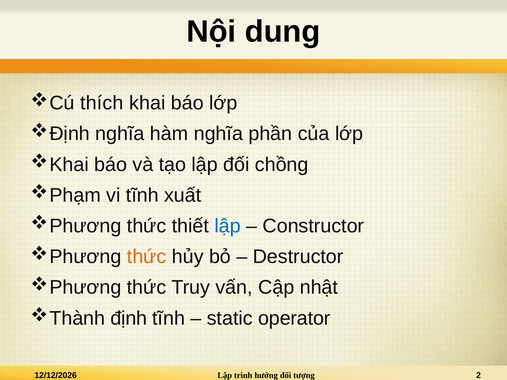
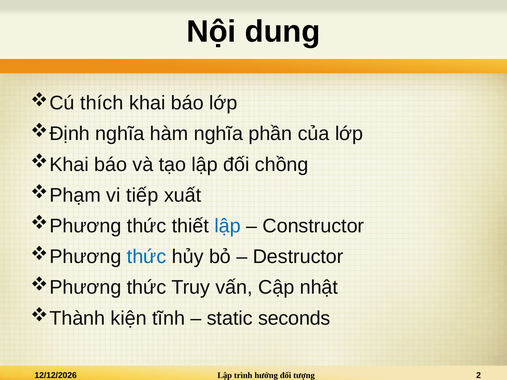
vi tĩnh: tĩnh -> tiếp
thức at (147, 257) colour: orange -> blue
định: định -> kiện
operator: operator -> seconds
